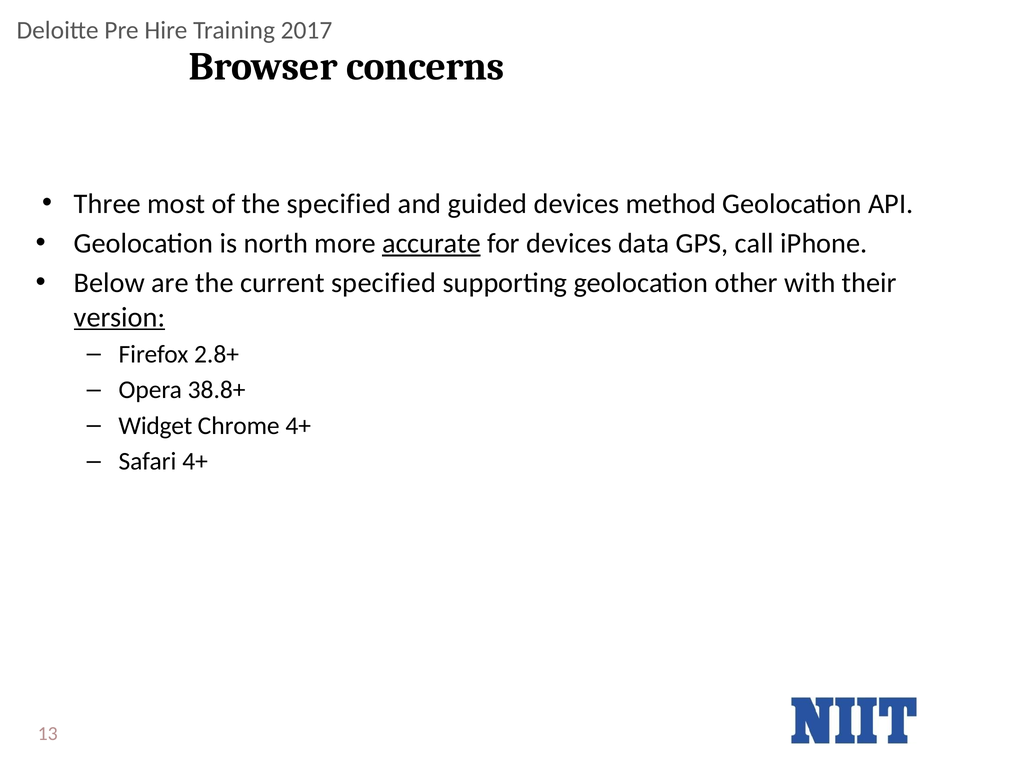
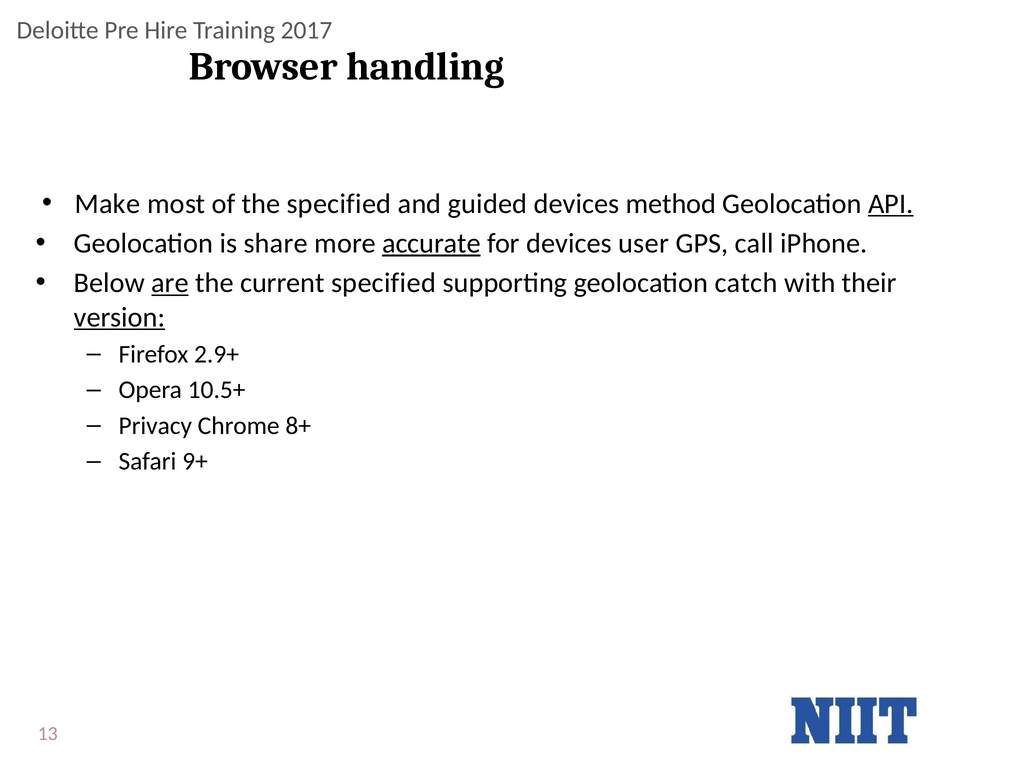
concerns: concerns -> handling
Three: Three -> Make
API underline: none -> present
north: north -> share
data: data -> user
are underline: none -> present
other: other -> catch
2.8+: 2.8+ -> 2.9+
38.8+: 38.8+ -> 10.5+
Widget: Widget -> Privacy
Chrome 4+: 4+ -> 8+
Safari 4+: 4+ -> 9+
